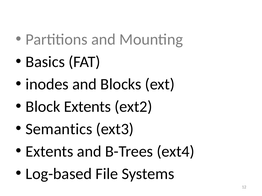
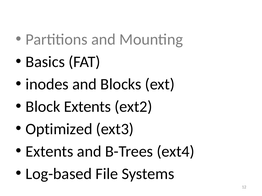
Semantics: Semantics -> Optimized
